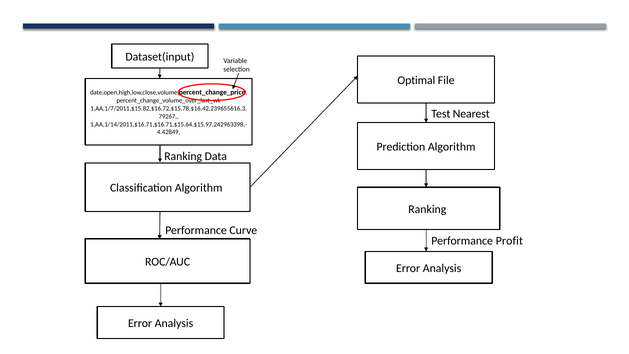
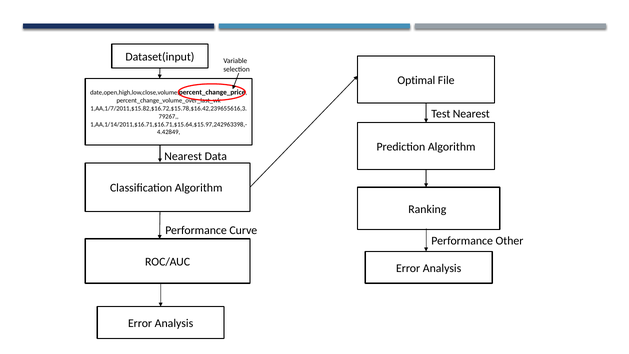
Ranking at (183, 156): Ranking -> Nearest
Profit: Profit -> Other
